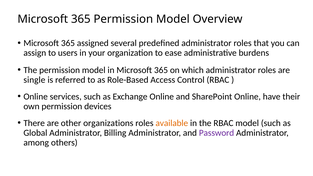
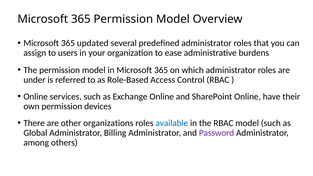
assigned: assigned -> updated
single: single -> under
available colour: orange -> blue
